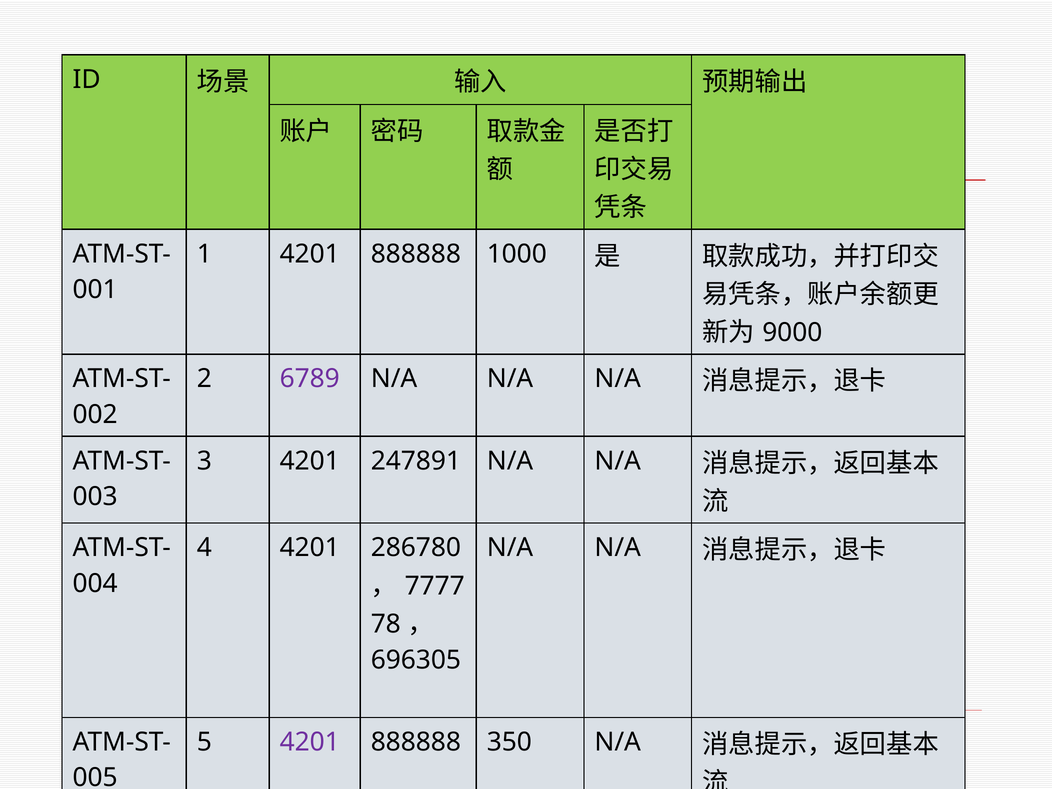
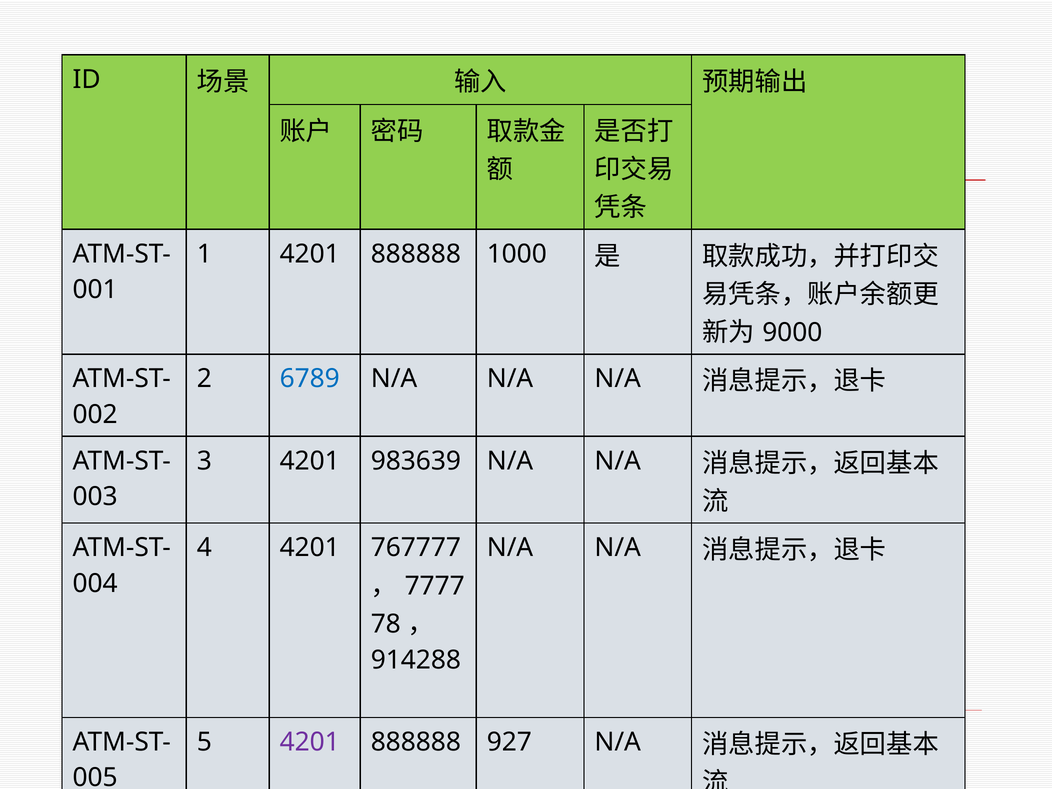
6789 colour: purple -> blue
247891: 247891 -> 983639
286780: 286780 -> 767777
696305: 696305 -> 914288
350: 350 -> 927
